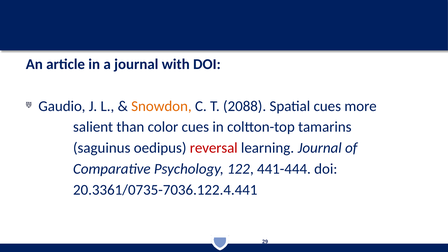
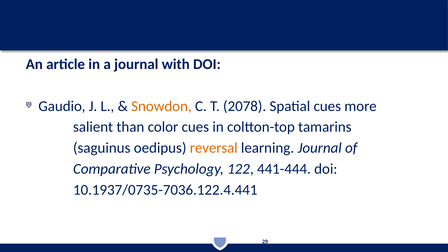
2088: 2088 -> 2078
reversal colour: red -> orange
20.3361/0735-7036.122.4.441: 20.3361/0735-7036.122.4.441 -> 10.1937/0735-7036.122.4.441
